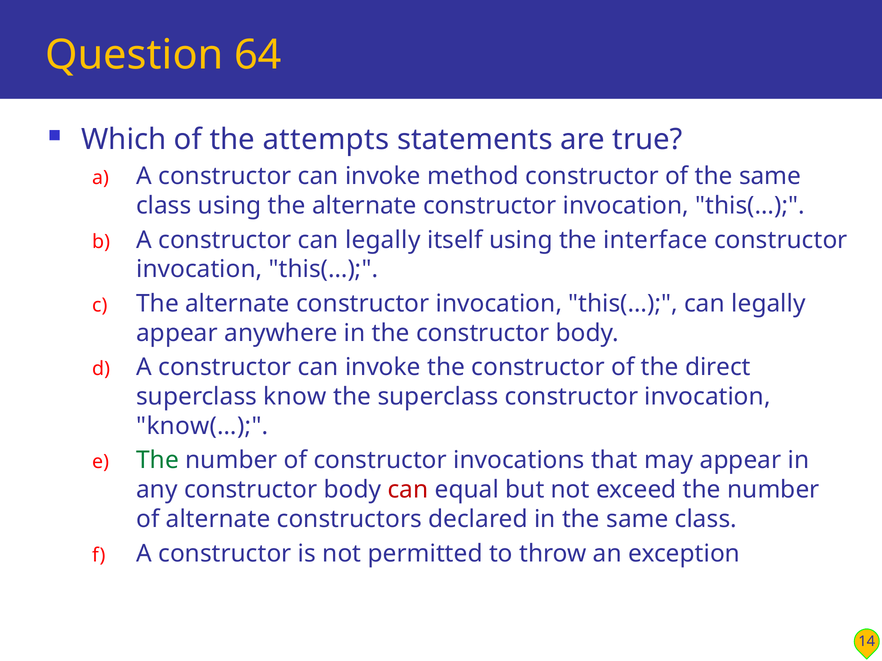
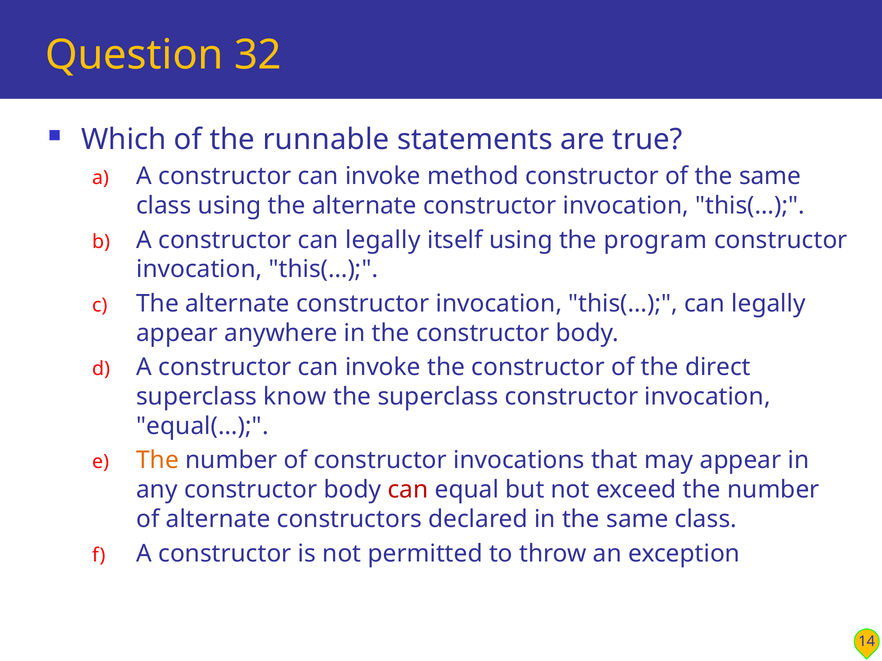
64: 64 -> 32
attempts: attempts -> runnable
interface: interface -> program
know(…: know(… -> equal(…
The at (158, 461) colour: green -> orange
